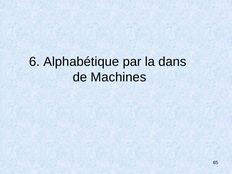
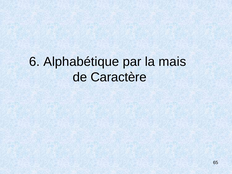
dans: dans -> mais
Machines: Machines -> Caractère
